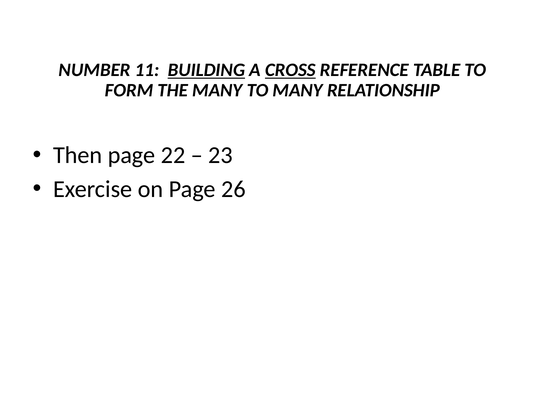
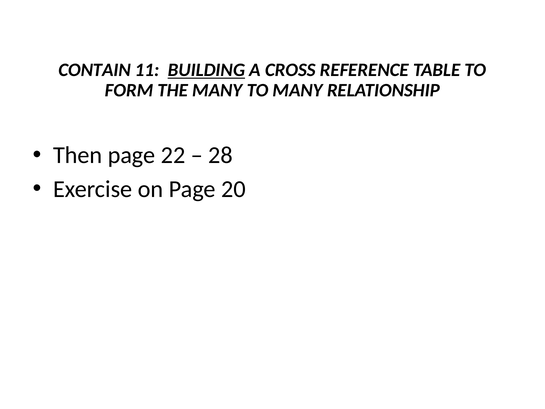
NUMBER: NUMBER -> CONTAIN
CROSS underline: present -> none
23: 23 -> 28
26: 26 -> 20
